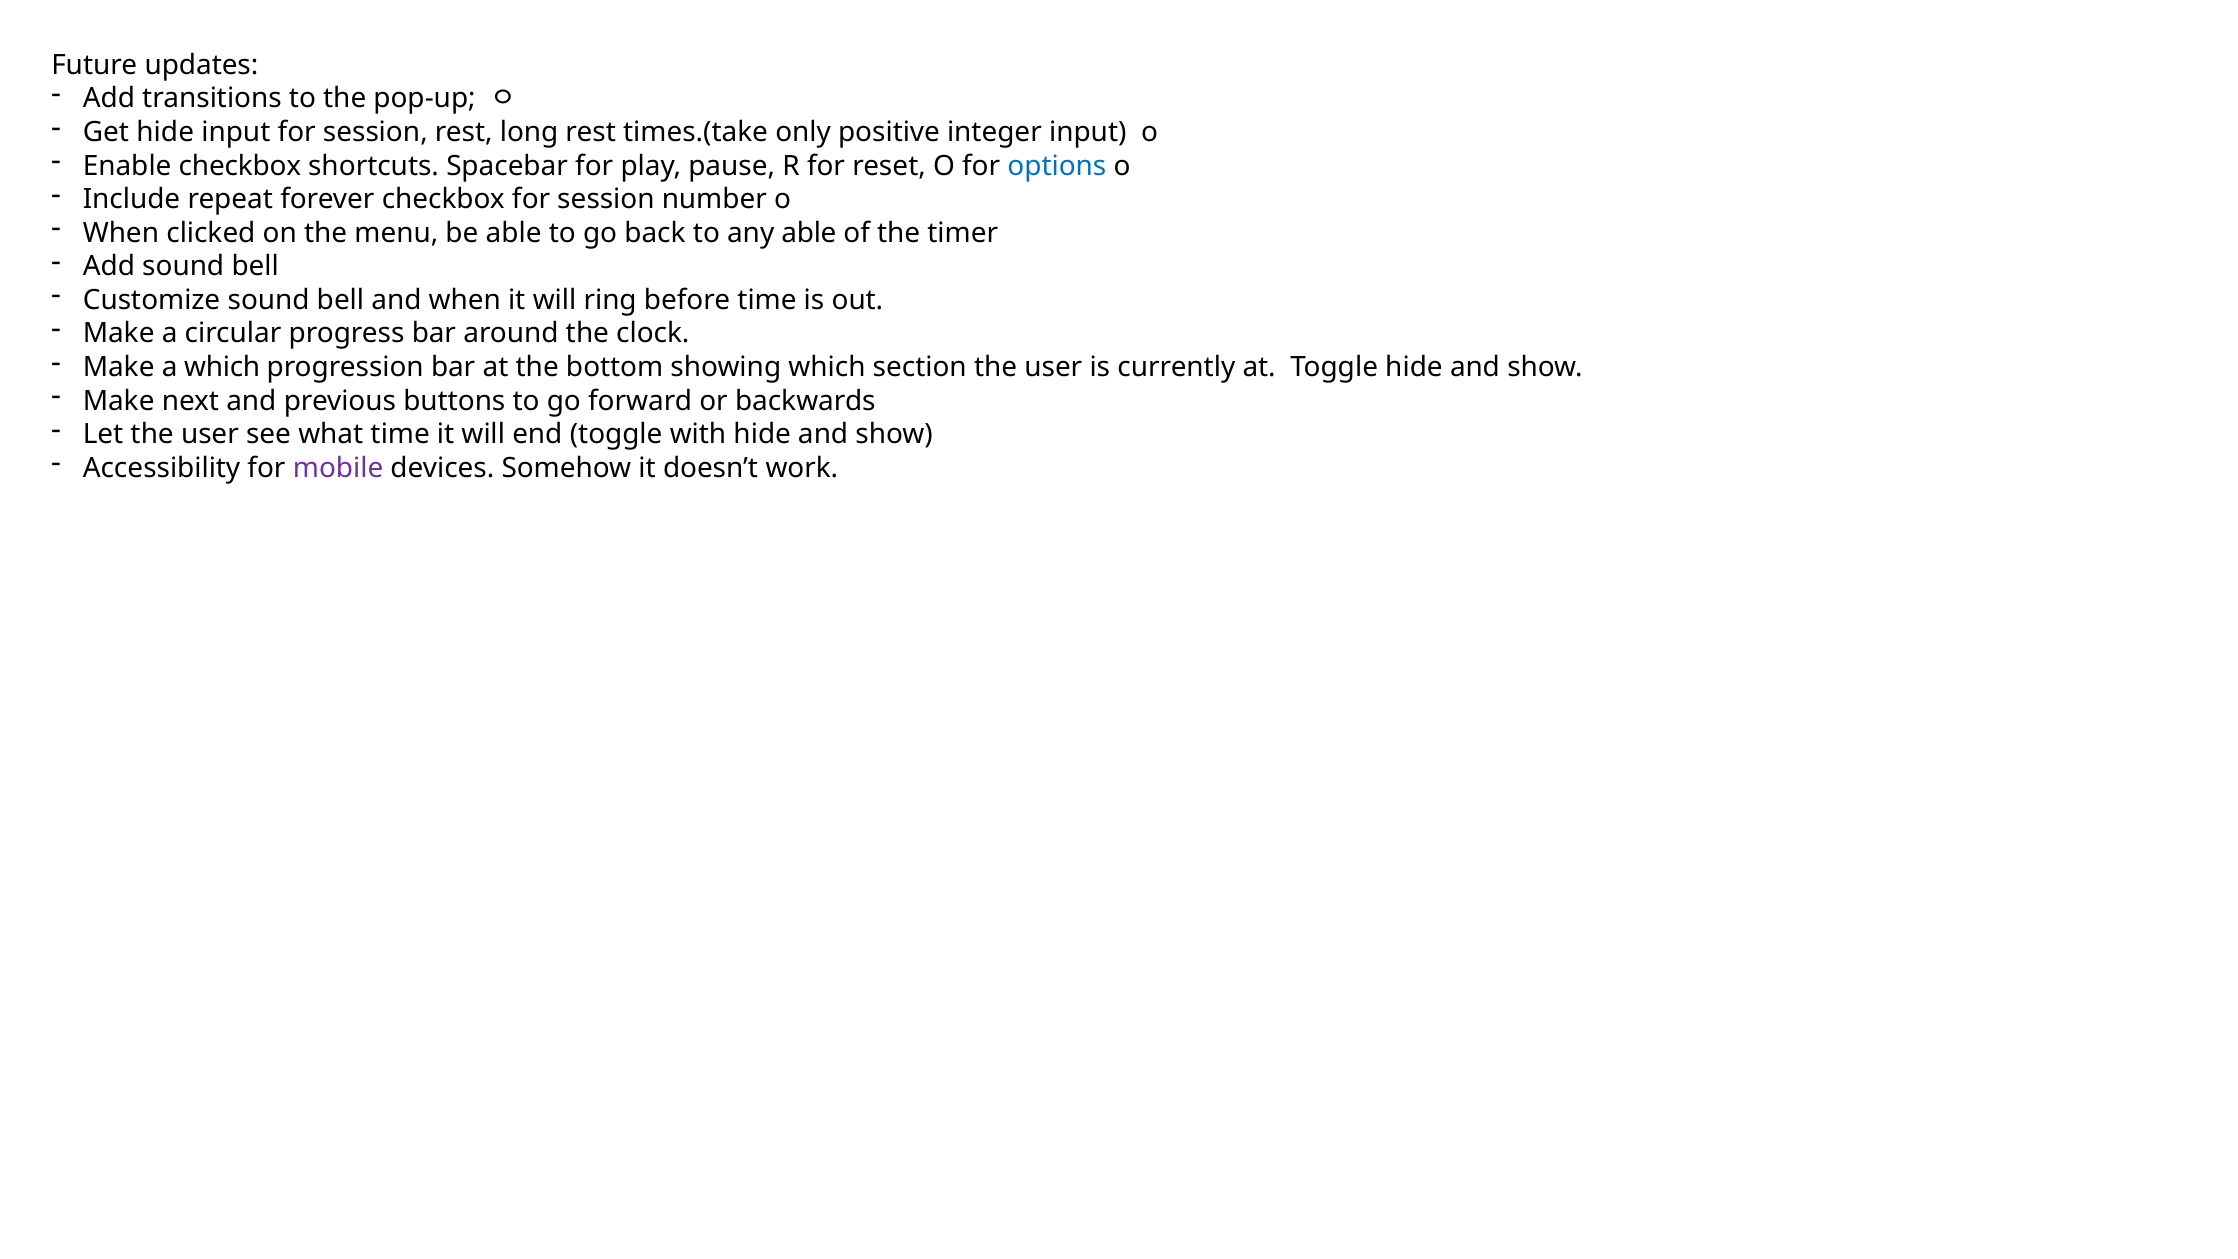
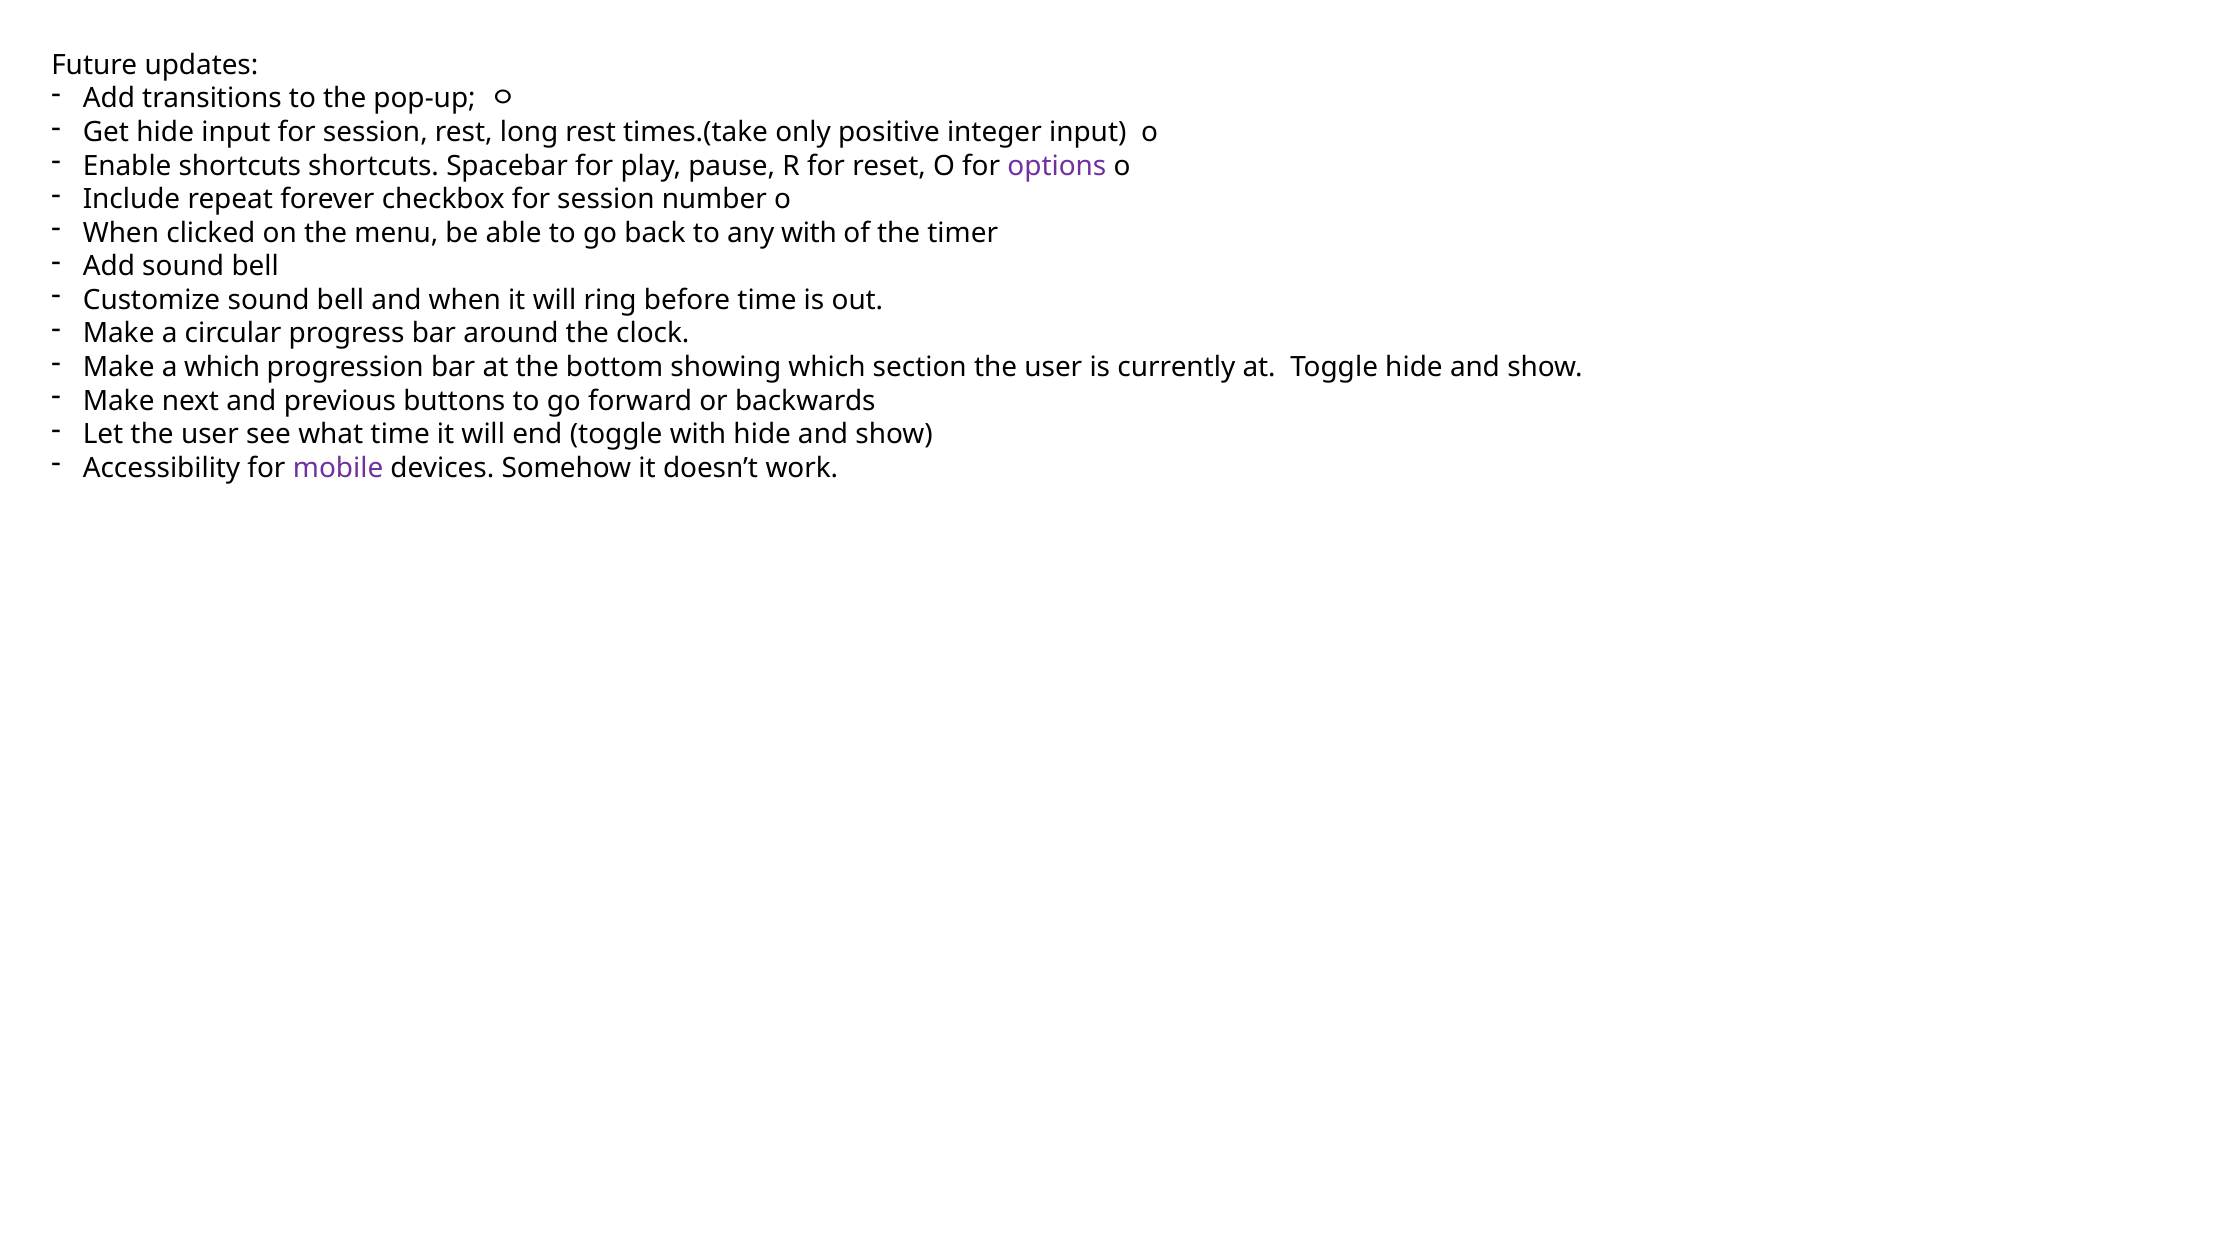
Enable checkbox: checkbox -> shortcuts
options colour: blue -> purple
any able: able -> with
